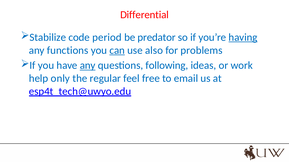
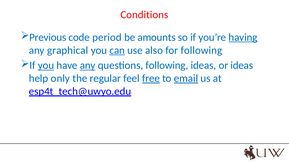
Differential: Differential -> Conditions
Stabilize: Stabilize -> Previous
predator: predator -> amounts
functions: functions -> graphical
for problems: problems -> following
you at (46, 66) underline: none -> present
or work: work -> ideas
free underline: none -> present
email underline: none -> present
